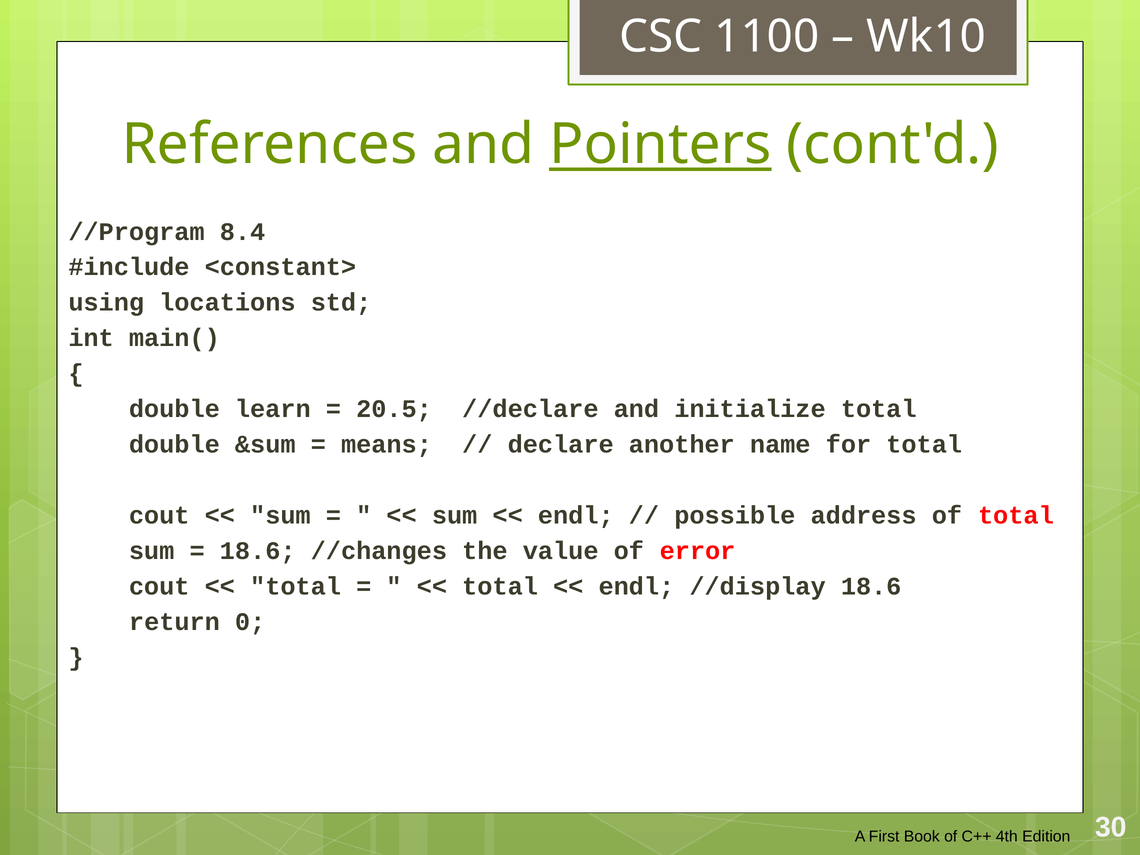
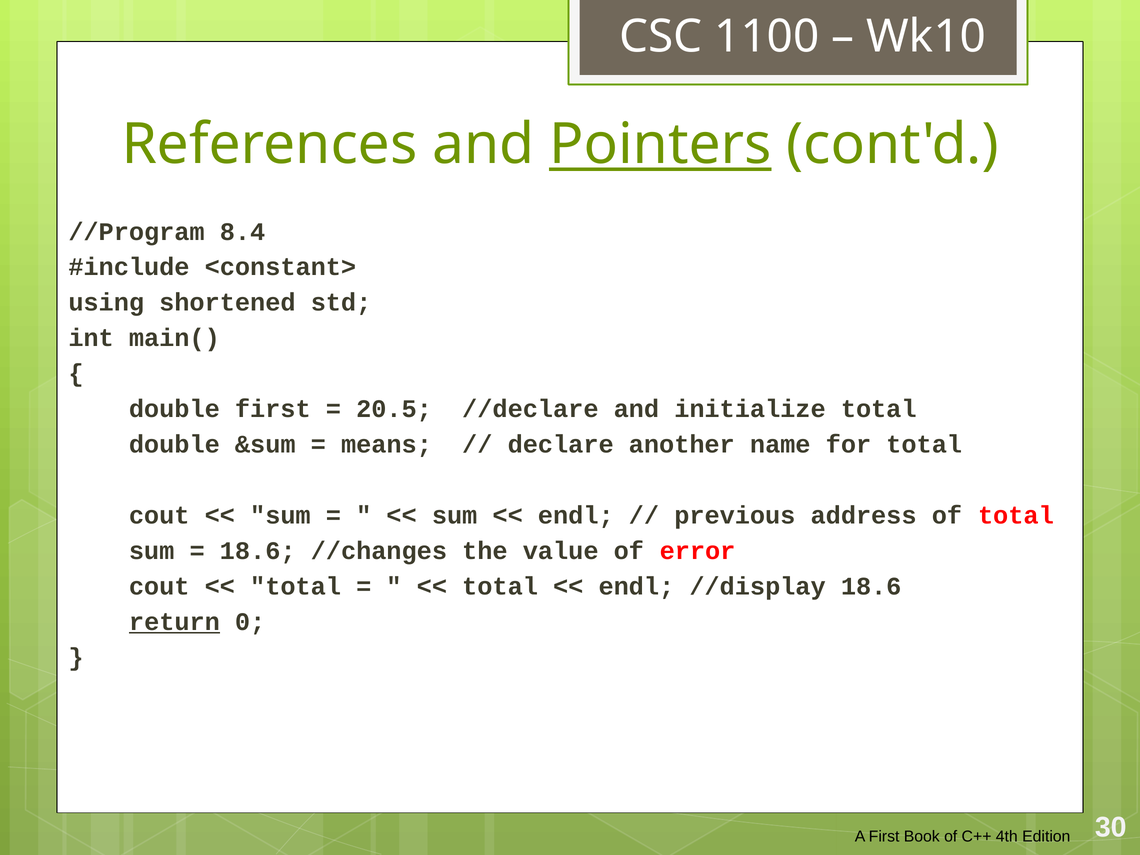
locations: locations -> shortened
double learn: learn -> first
possible: possible -> previous
return underline: none -> present
